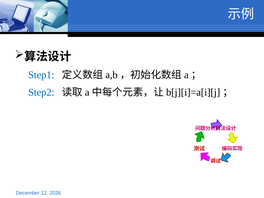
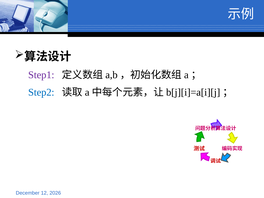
Step1 colour: blue -> purple
